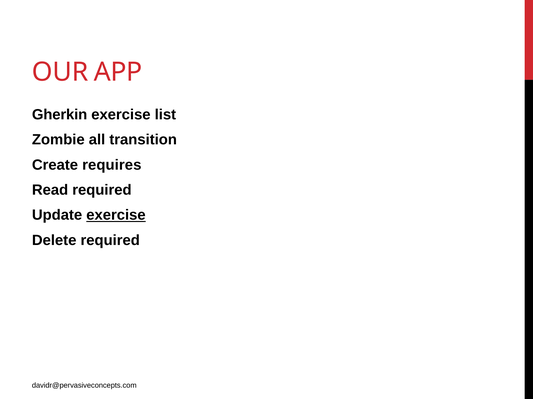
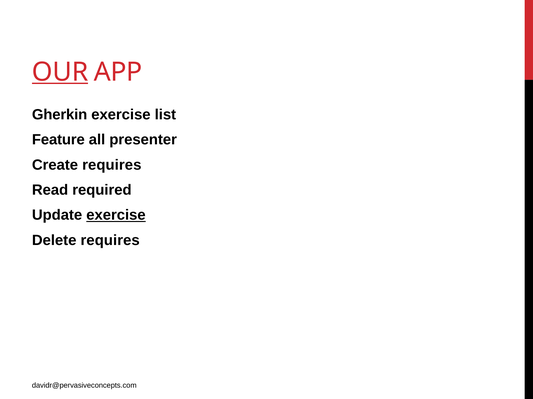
OUR underline: none -> present
Zombie: Zombie -> Feature
transition: transition -> presenter
Delete required: required -> requires
